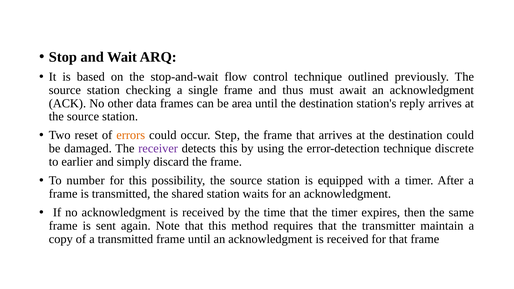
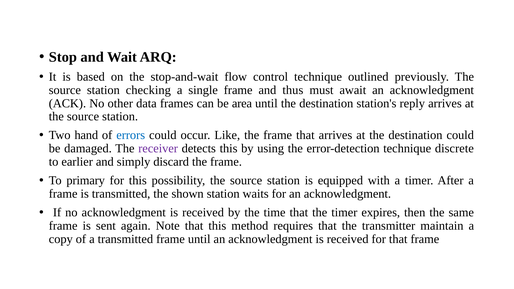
reset: reset -> hand
errors colour: orange -> blue
Step: Step -> Like
number: number -> primary
shared: shared -> shown
